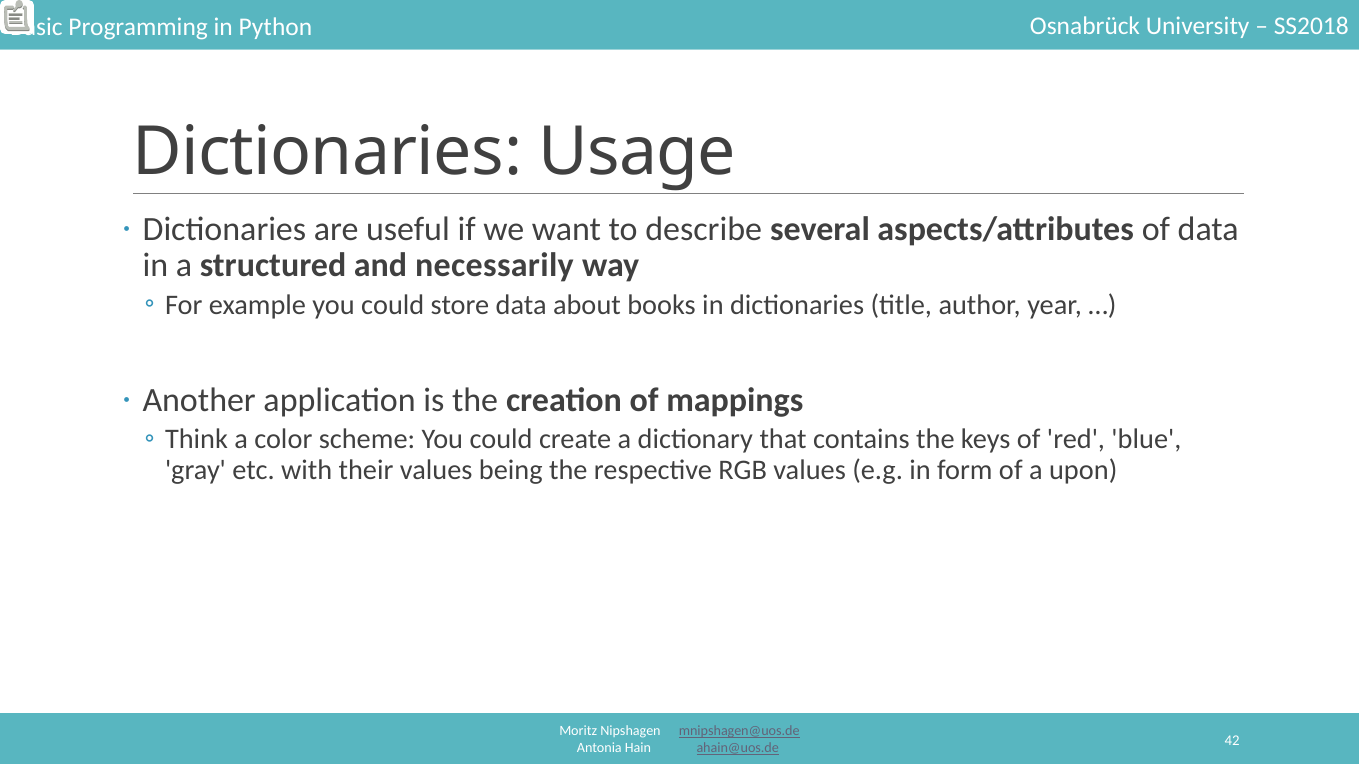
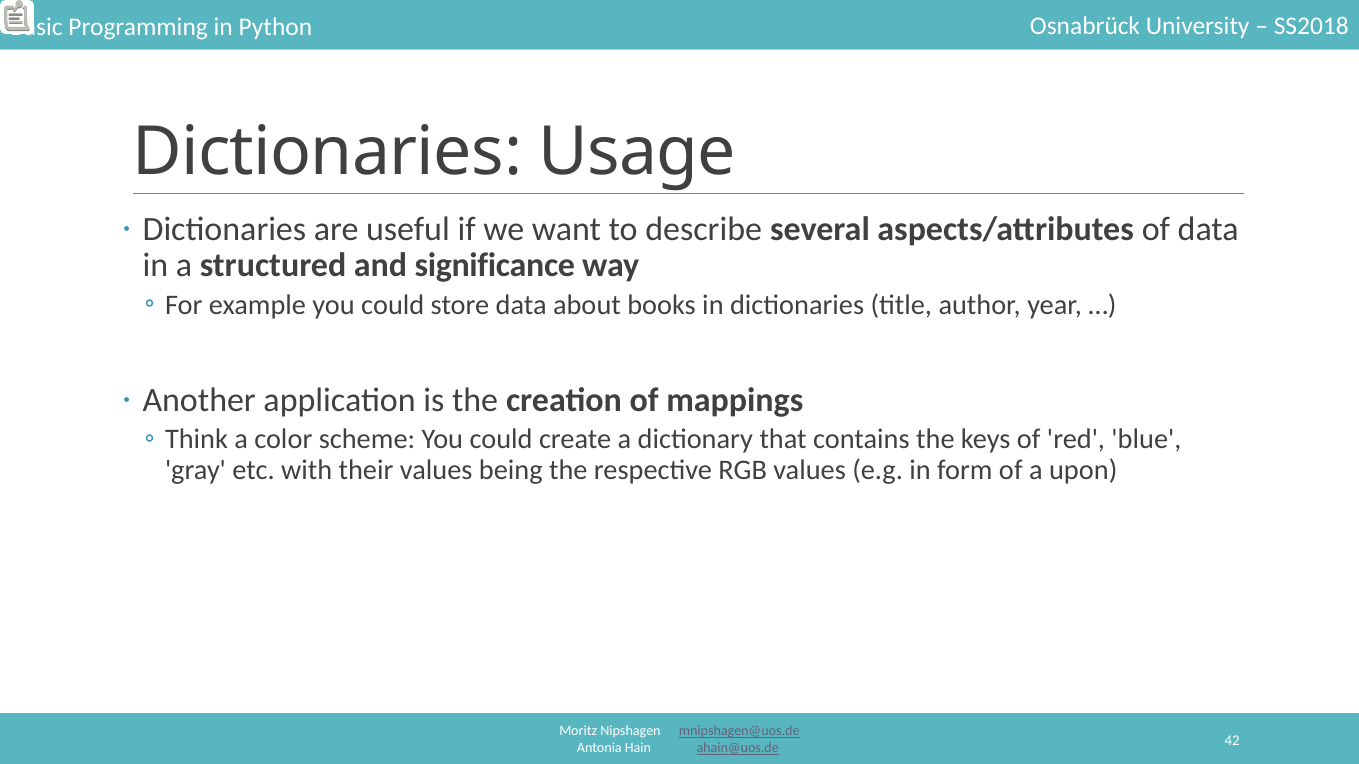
necessarily: necessarily -> significance
